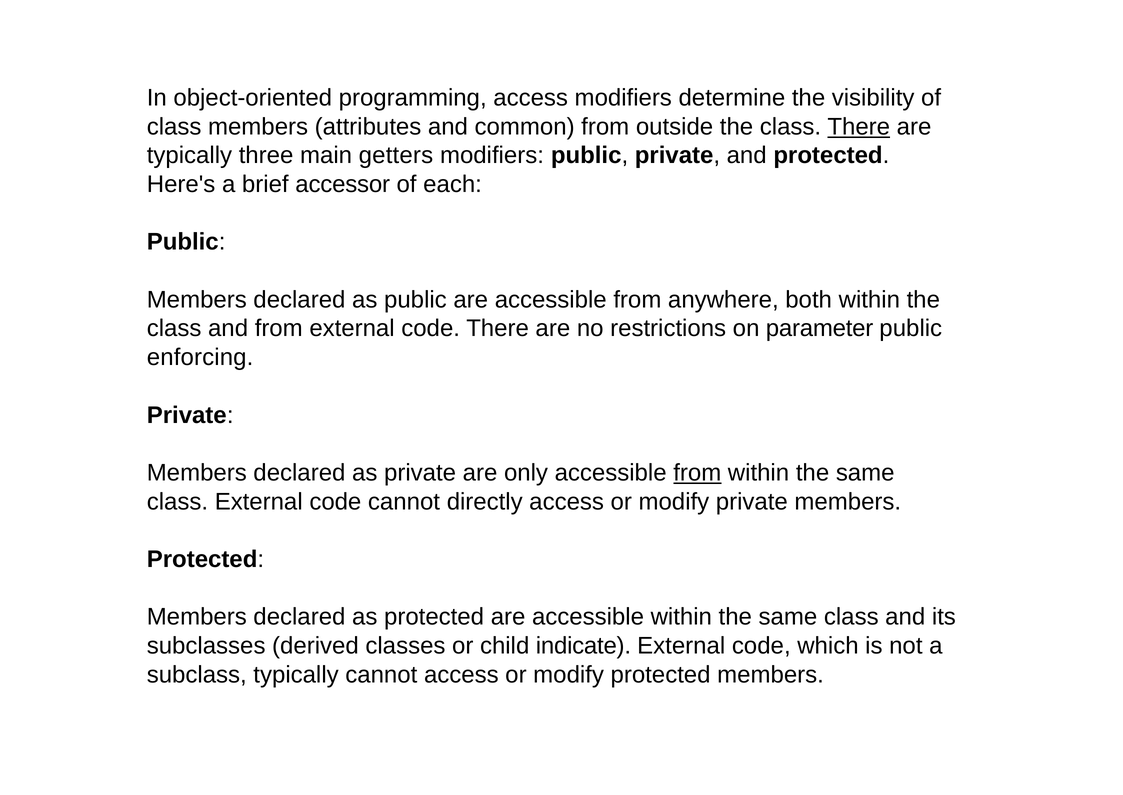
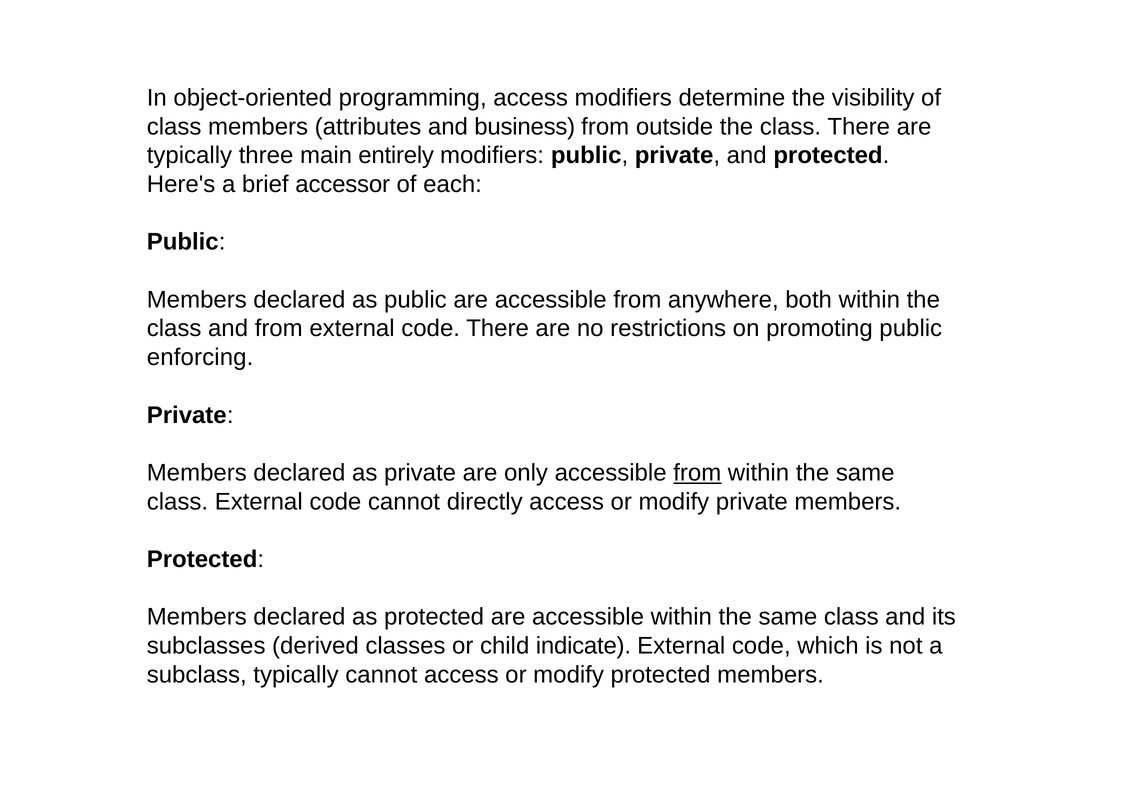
common: common -> business
There at (859, 127) underline: present -> none
getters: getters -> entirely
parameter: parameter -> promoting
